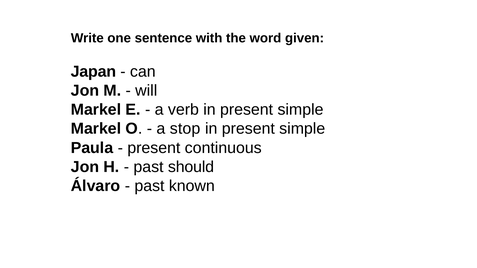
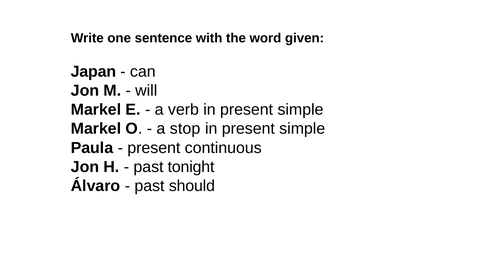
should: should -> tonight
known: known -> should
